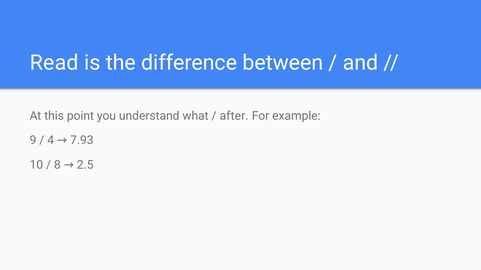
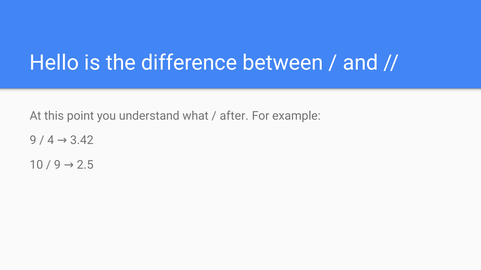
Read: Read -> Hello
7.93: 7.93 -> 3.42
8 at (57, 165): 8 -> 9
